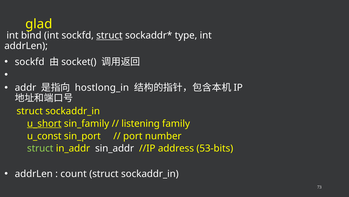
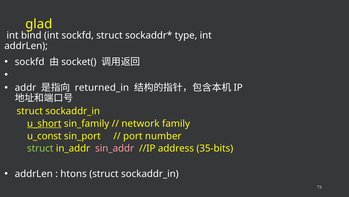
struct at (109, 35) underline: present -> none
hostlong_in: hostlong_in -> returned_in
listening: listening -> network
sin_addr colour: white -> pink
53-bits: 53-bits -> 35-bits
count: count -> htons
